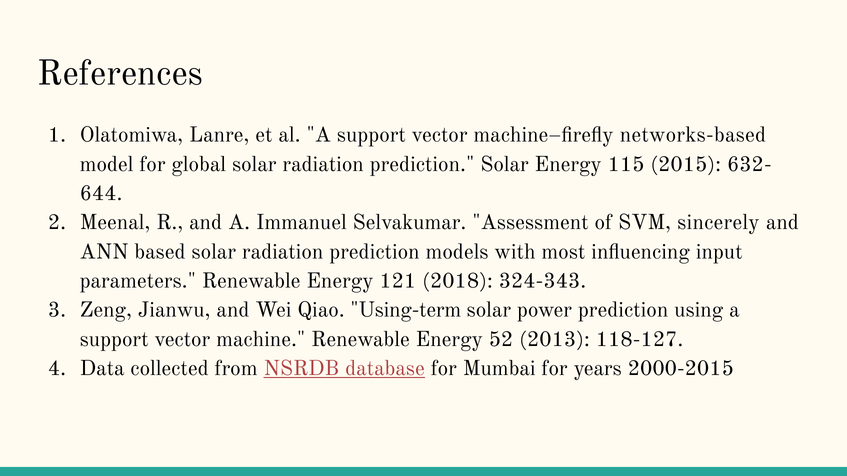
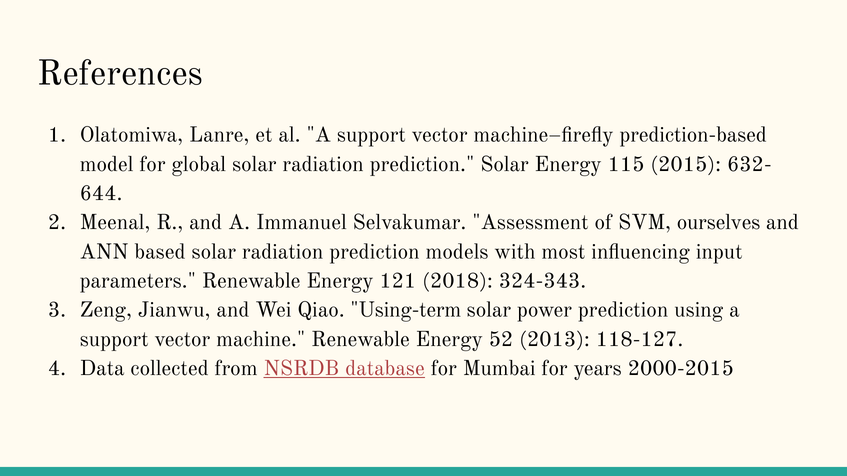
networks-based: networks-based -> prediction-based
sincerely: sincerely -> ourselves
